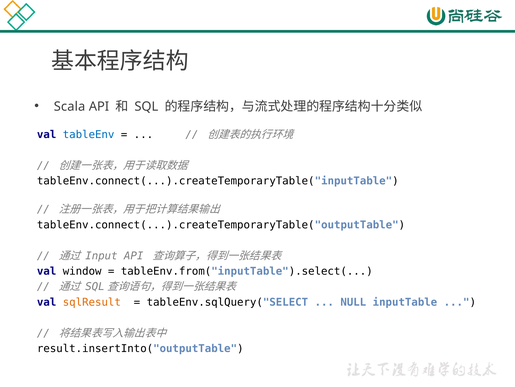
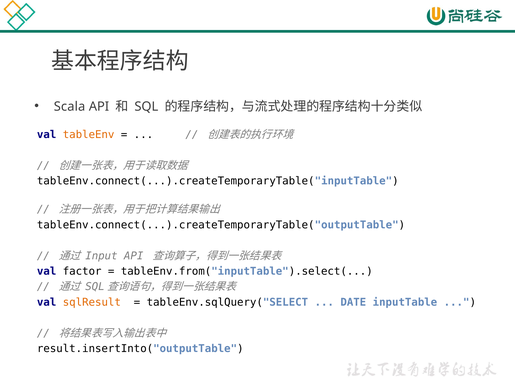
tableEnv colour: blue -> orange
window: window -> factor
NULL: NULL -> DATE
